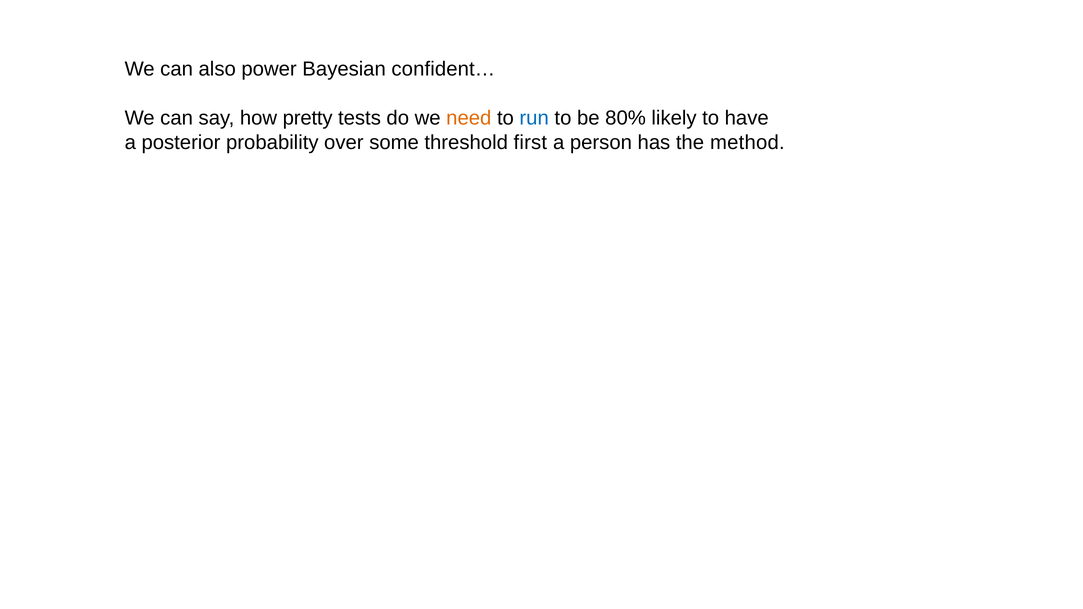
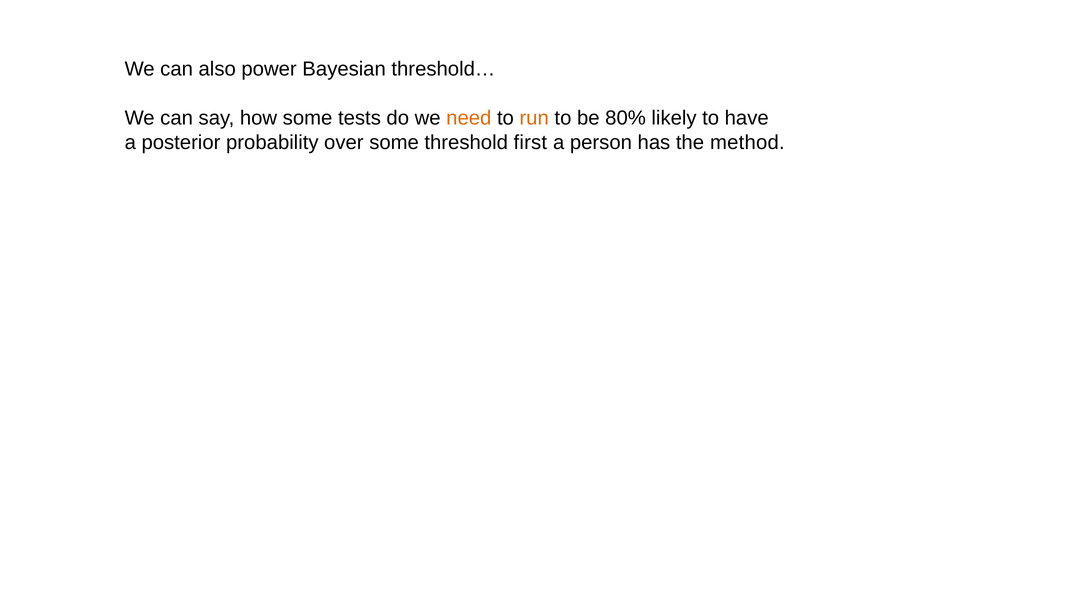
confident…: confident… -> threshold…
how pretty: pretty -> some
run colour: blue -> orange
